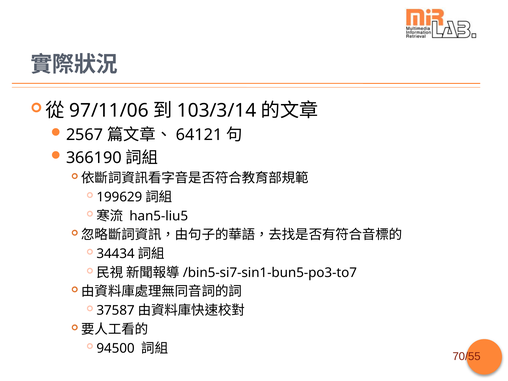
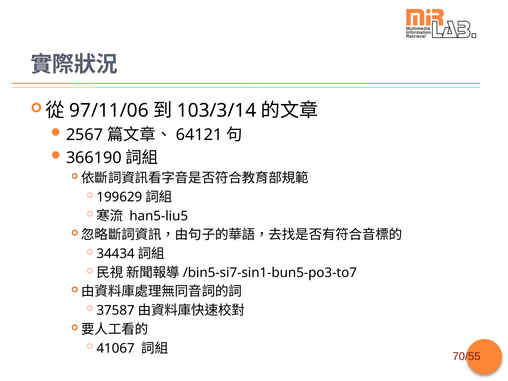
94500: 94500 -> 41067
